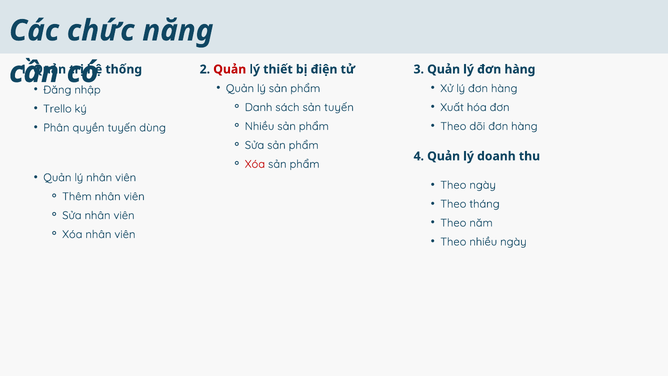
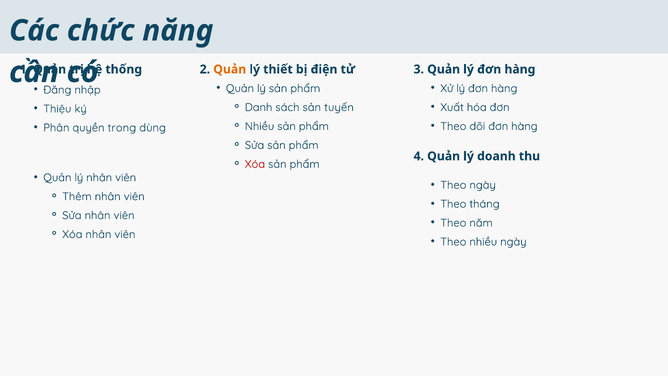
Quản at (230, 69) colour: red -> orange
Trello: Trello -> Thiệu
quyền tuyến: tuyến -> trong
